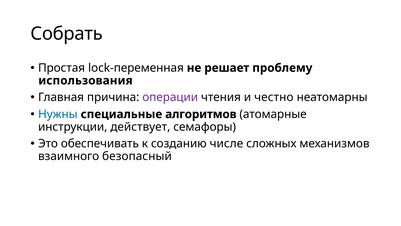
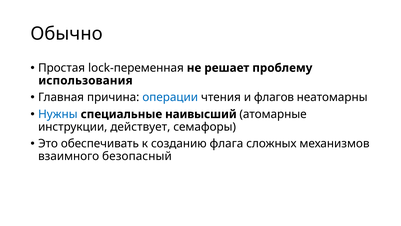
Собрать: Собрать -> Обычно
операции colour: purple -> blue
честно: честно -> флагов
алгоритмов: алгоритмов -> наивысший
числе: числе -> флага
